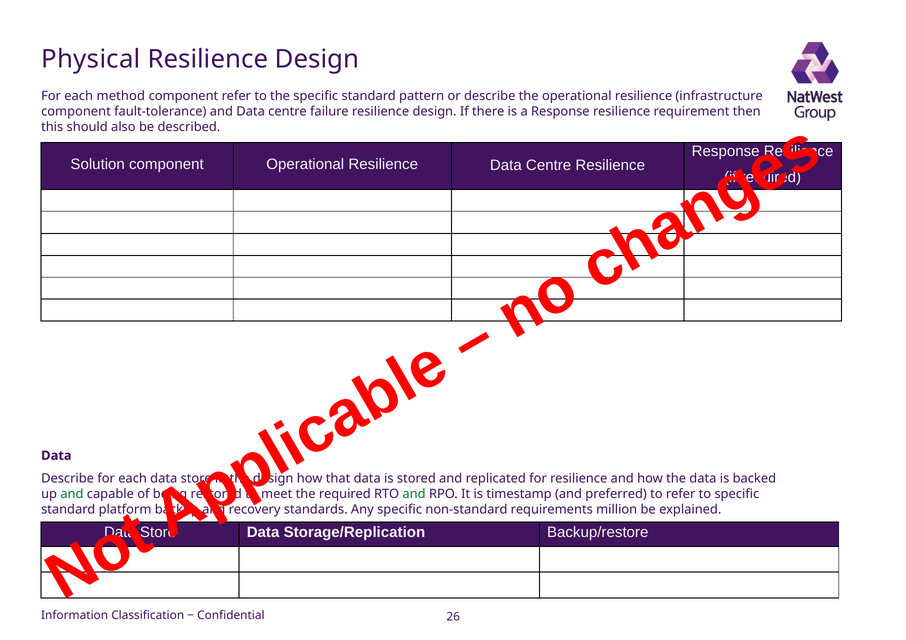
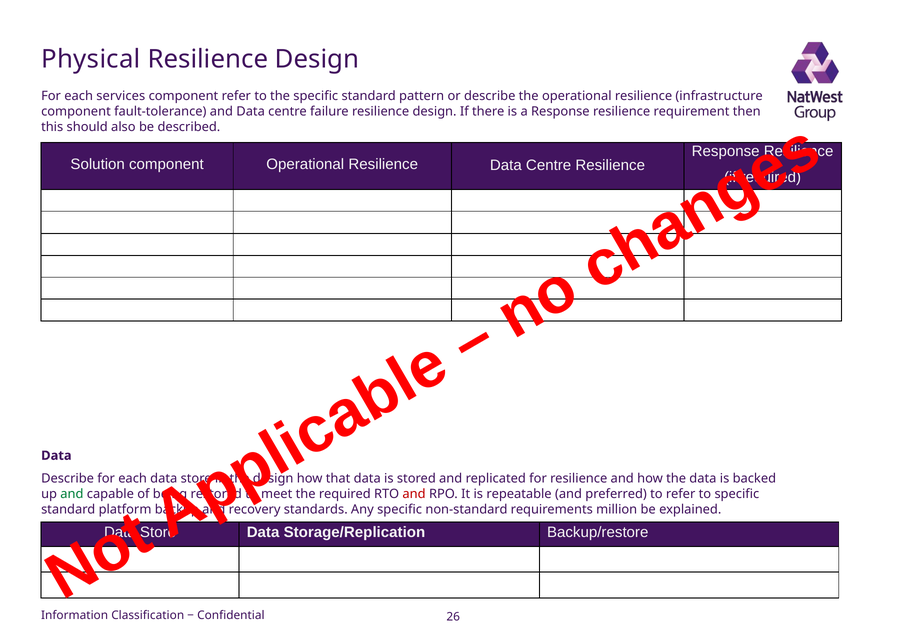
method: method -> services
and at (414, 495) colour: green -> red
timestamp: timestamp -> repeatable
